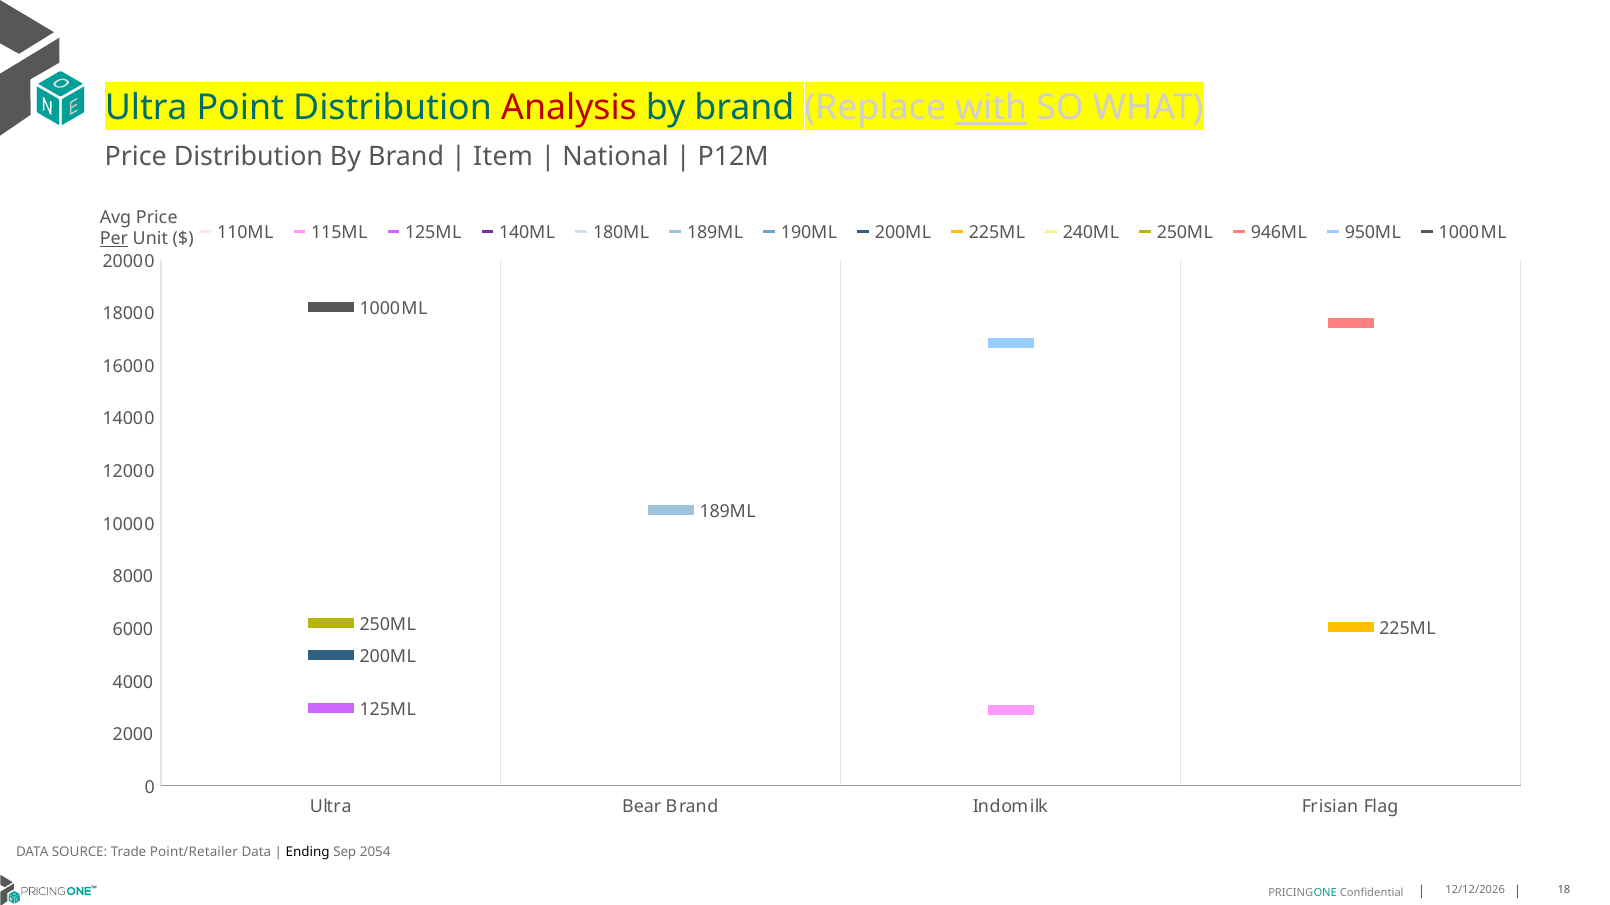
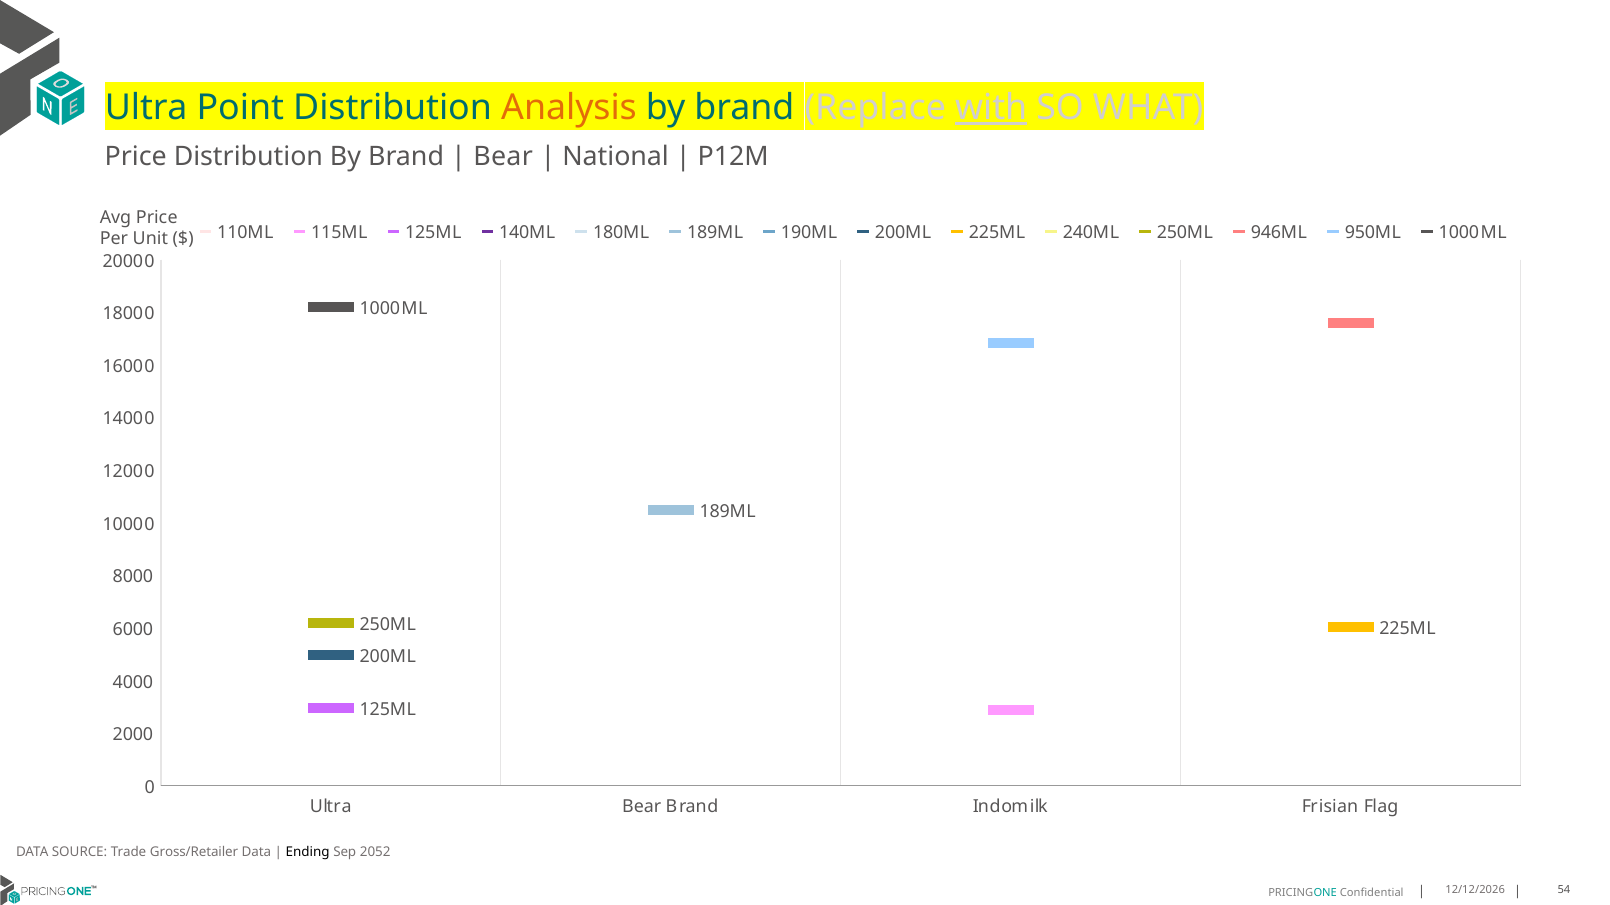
Analysis colour: red -> orange
Item at (503, 157): Item -> Bear
Per underline: present -> none
Point/Retailer: Point/Retailer -> Gross/Retailer
2054: 2054 -> 2052
18: 18 -> 54
